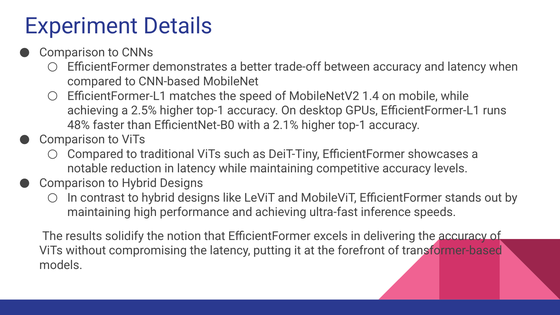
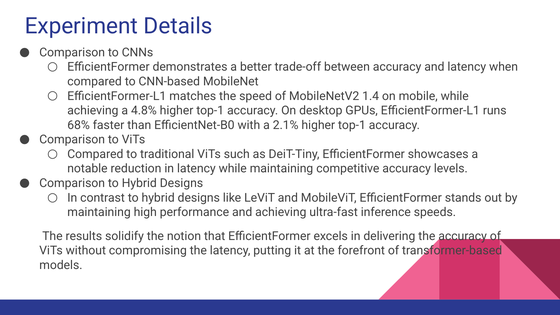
2.5%: 2.5% -> 4.8%
48%: 48% -> 68%
